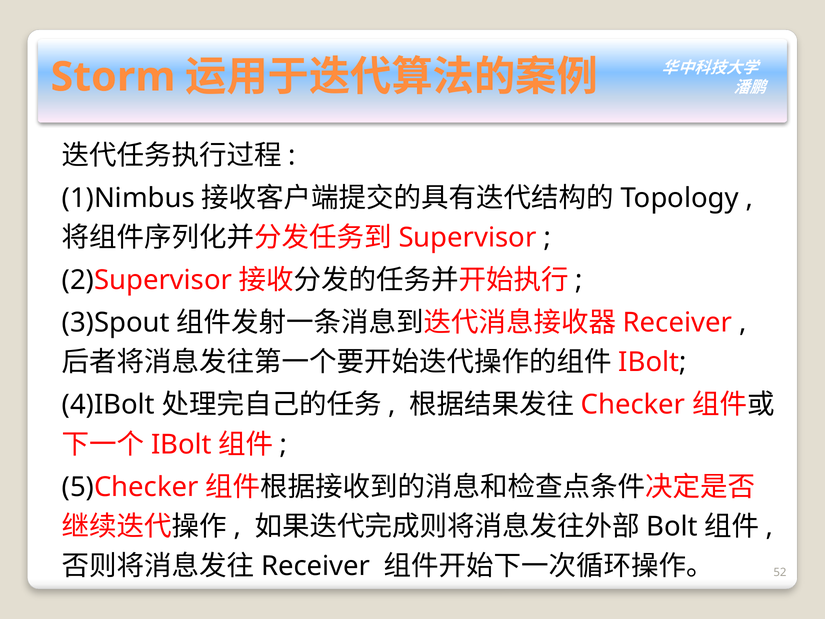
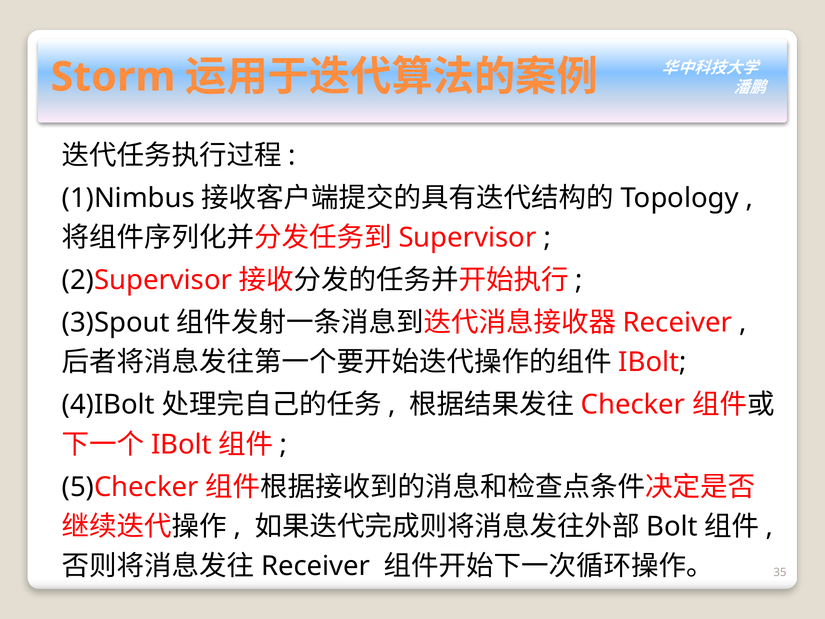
52: 52 -> 35
